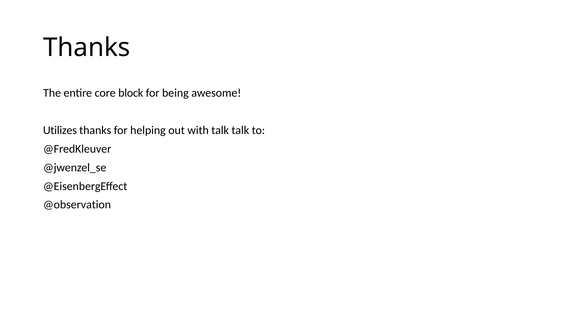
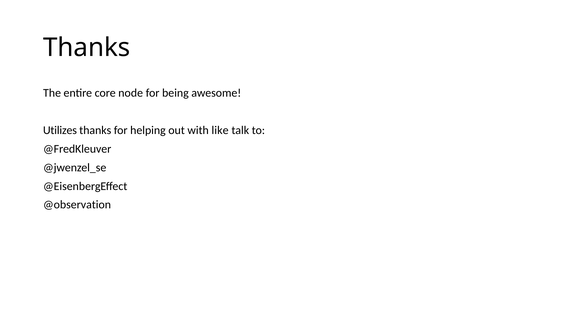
block: block -> node
with talk: talk -> like
